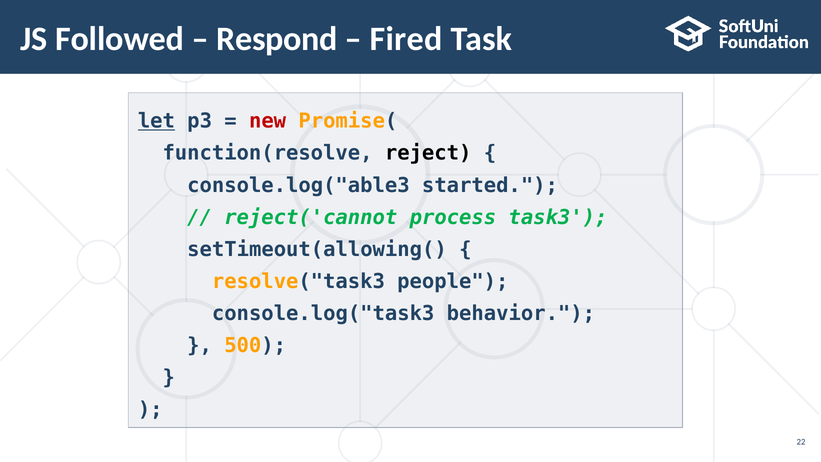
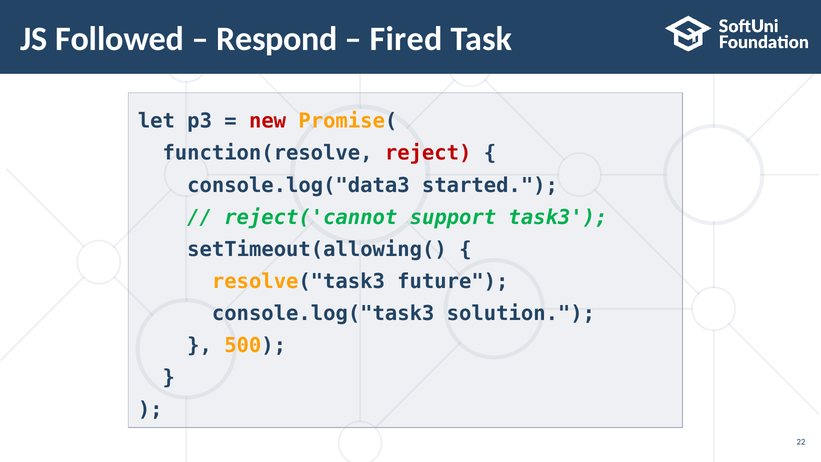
let underline: present -> none
reject colour: black -> red
console.log("able3: console.log("able3 -> console.log("data3
process: process -> support
people: people -> future
behavior: behavior -> solution
